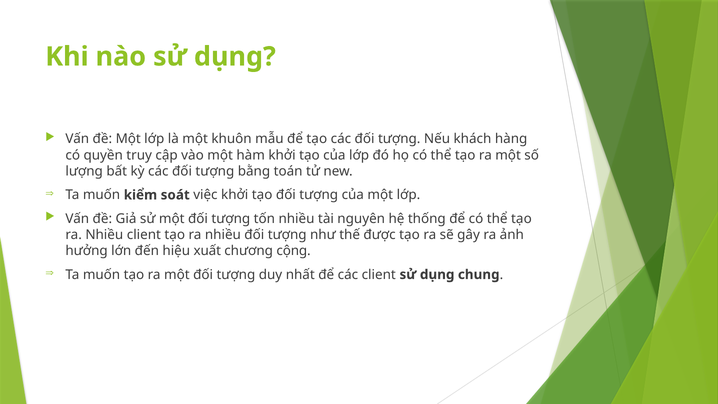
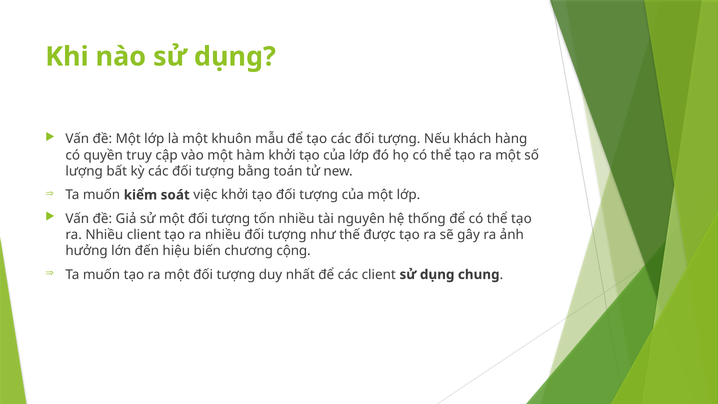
xuất: xuất -> biến
